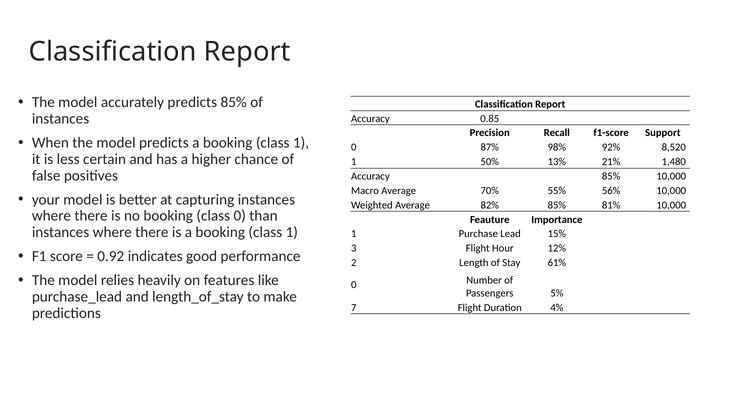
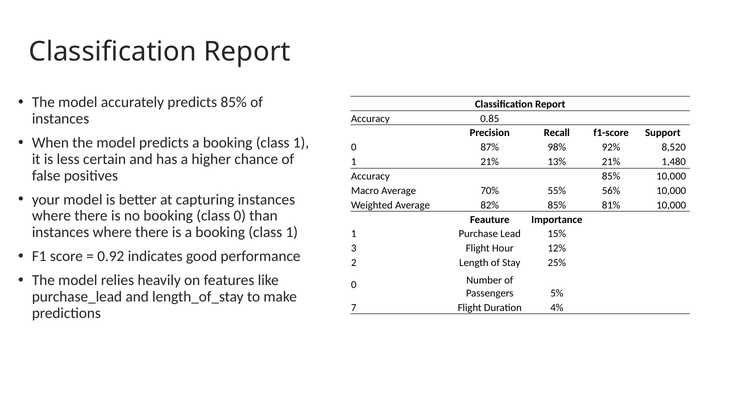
1 50%: 50% -> 21%
61%: 61% -> 25%
